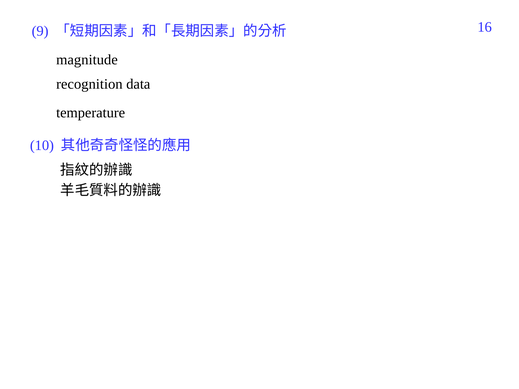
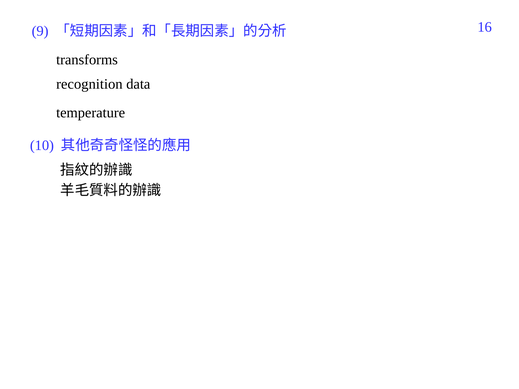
magnitude: magnitude -> transforms
